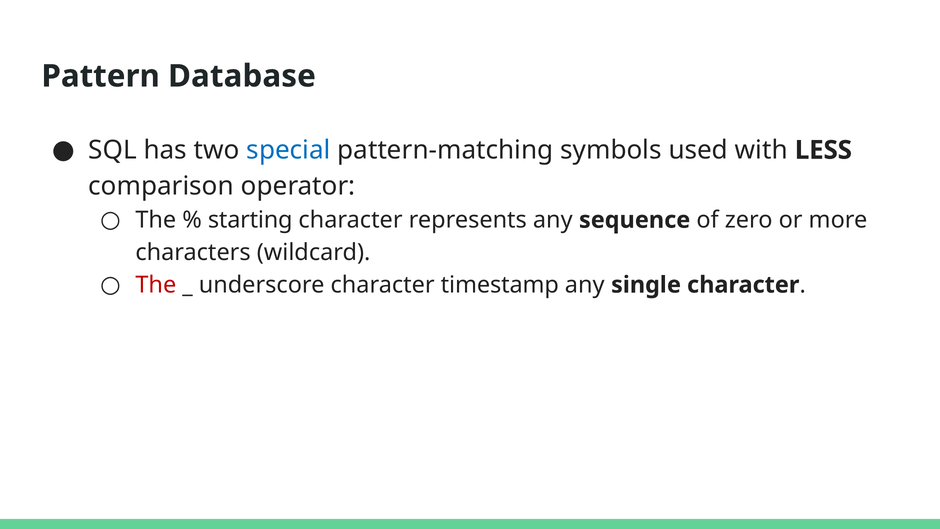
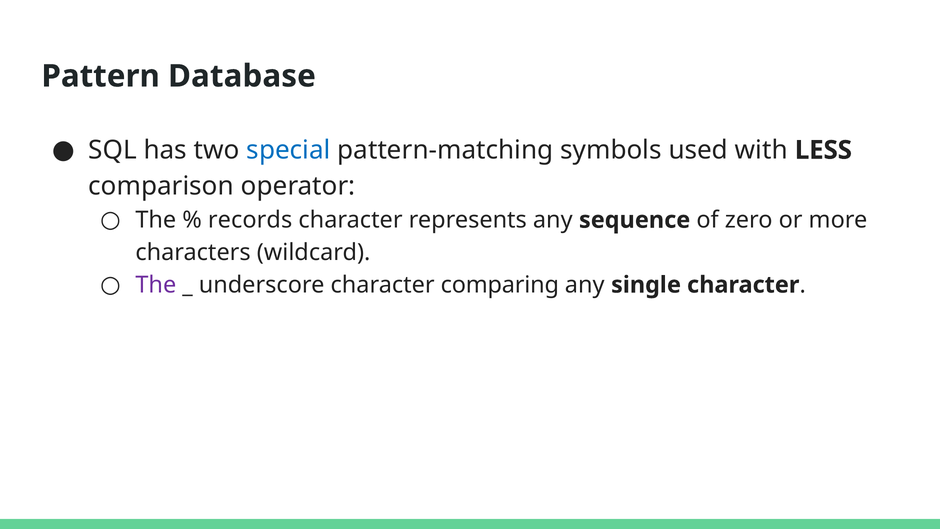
starting: starting -> records
The at (156, 285) colour: red -> purple
timestamp: timestamp -> comparing
